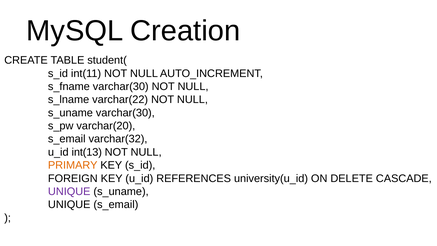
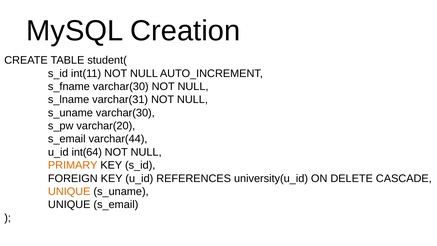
varchar(22: varchar(22 -> varchar(31
varchar(32: varchar(32 -> varchar(44
int(13: int(13 -> int(64
UNIQUE at (69, 191) colour: purple -> orange
